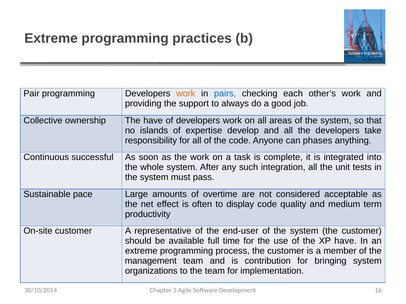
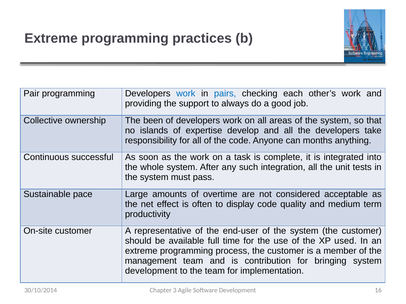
work at (186, 94) colour: orange -> blue
The have: have -> been
phases: phases -> months
XP have: have -> used
organizations at (151, 271): organizations -> development
